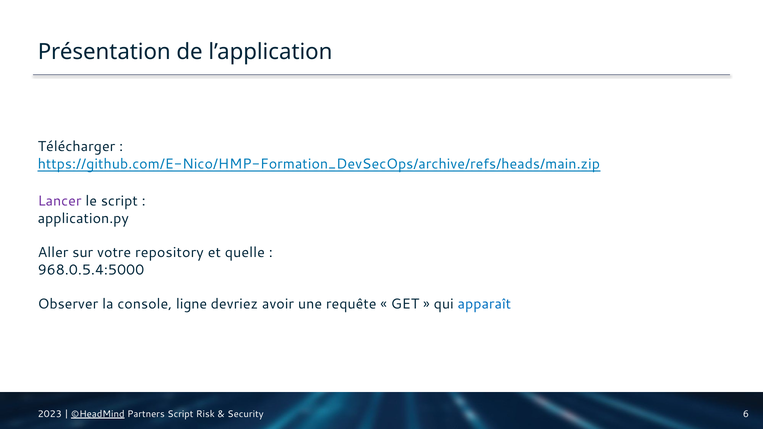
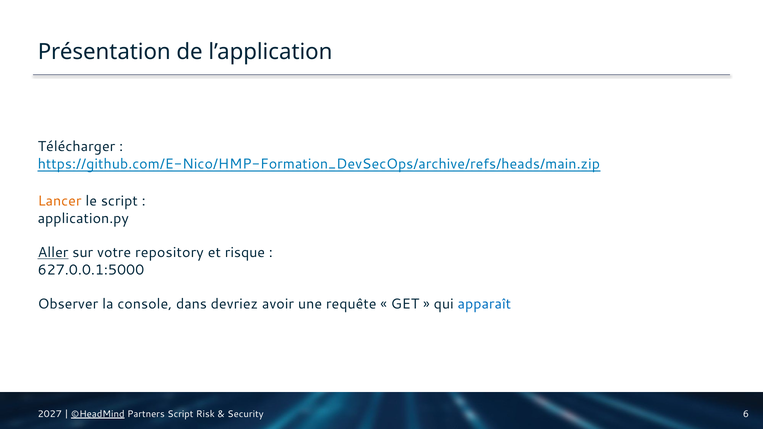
Lancer colour: purple -> orange
Aller underline: none -> present
quelle: quelle -> risque
968.0.5.4:5000: 968.0.5.4:5000 -> 627.0.0.1:5000
ligne: ligne -> dans
2023: 2023 -> 2027
